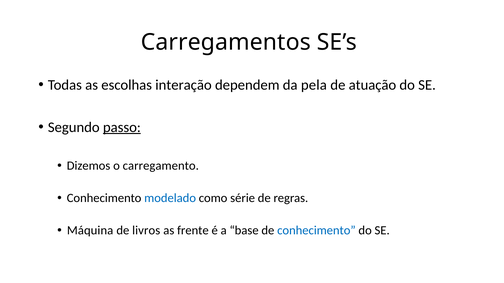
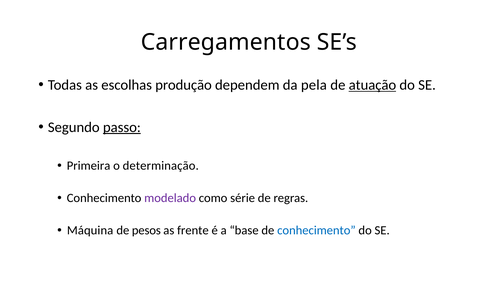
interação: interação -> produção
atuação underline: none -> present
Dizemos: Dizemos -> Primeira
carregamento: carregamento -> determinação
modelado colour: blue -> purple
livros: livros -> pesos
